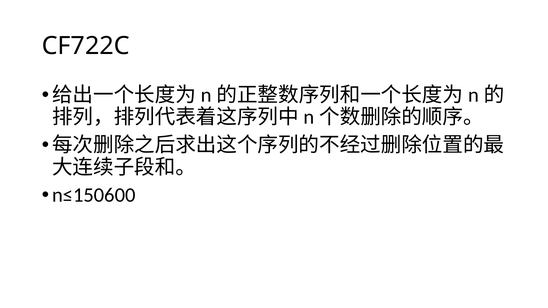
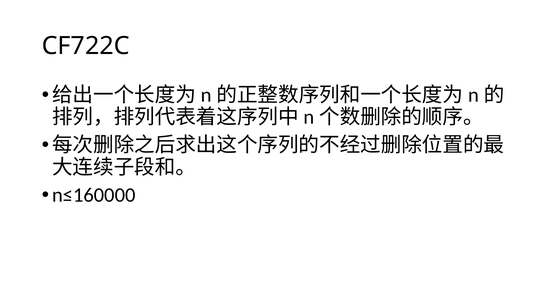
n≤150600: n≤150600 -> n≤160000
